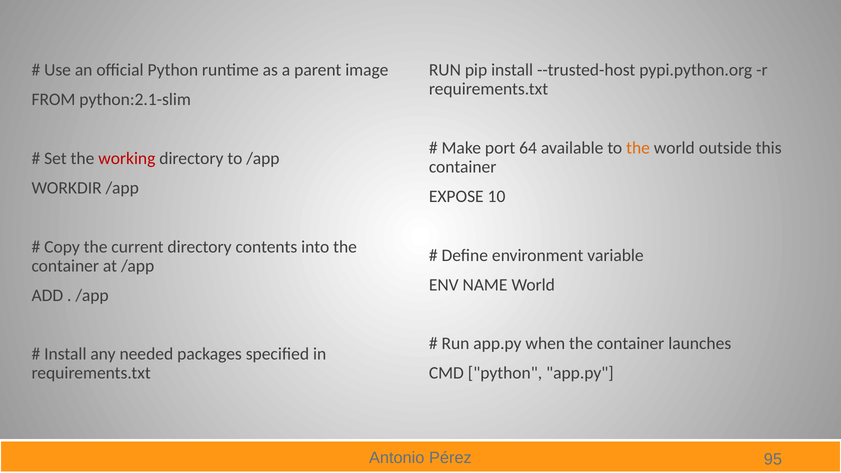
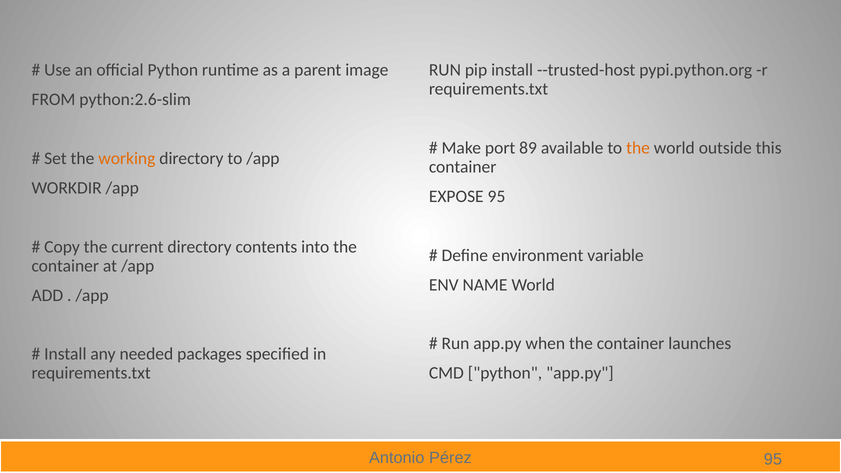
python:2.1-slim: python:2.1-slim -> python:2.6-slim
64: 64 -> 89
working colour: red -> orange
EXPOSE 10: 10 -> 95
